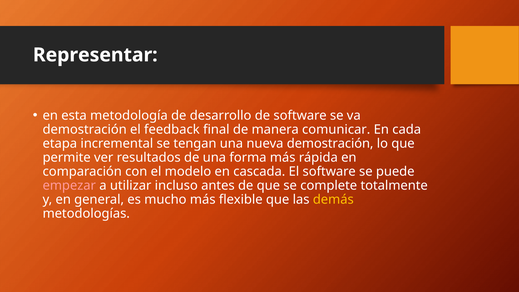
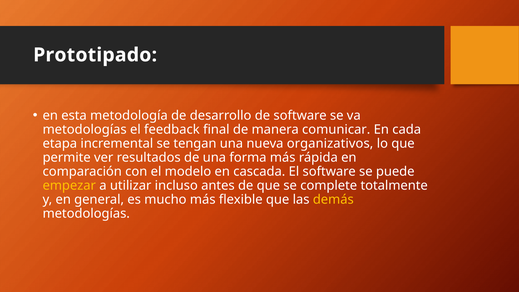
Representar: Representar -> Prototipado
demostración at (85, 130): demostración -> metodologías
nueva demostración: demostración -> organizativos
empezar colour: pink -> yellow
